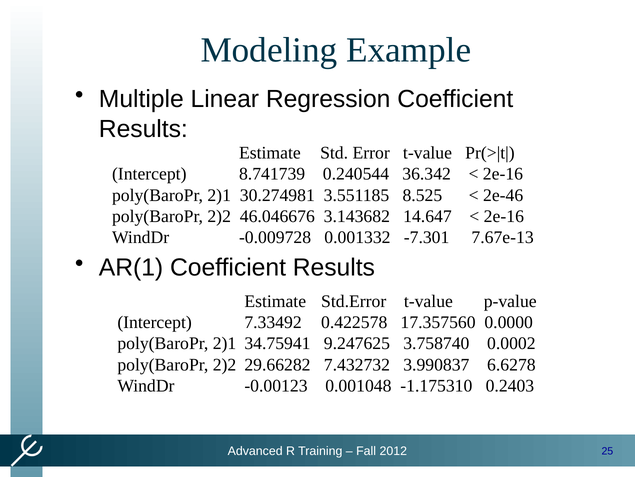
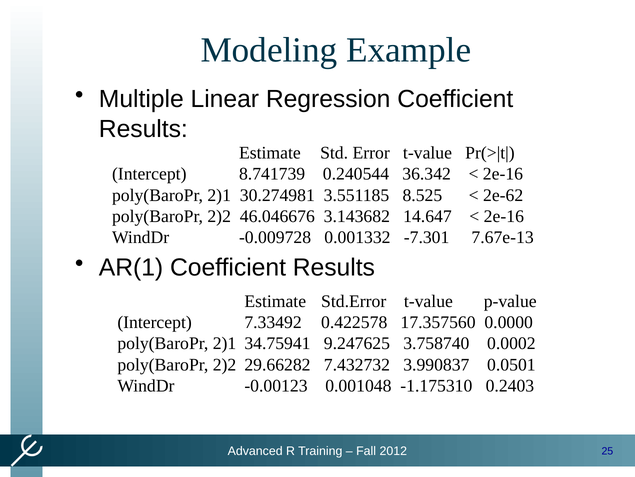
2e-46: 2e-46 -> 2e-62
6.6278: 6.6278 -> 0.0501
